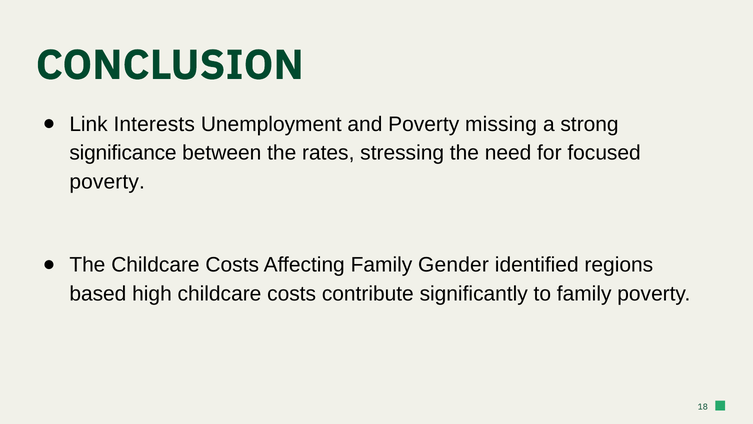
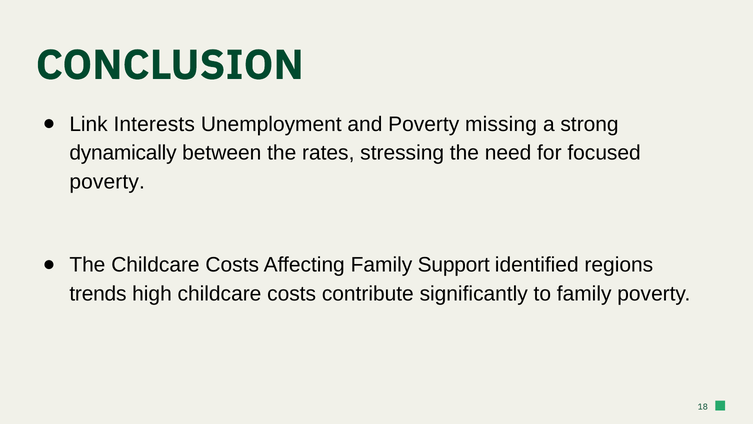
significance: significance -> dynamically
Gender: Gender -> Support
based: based -> trends
